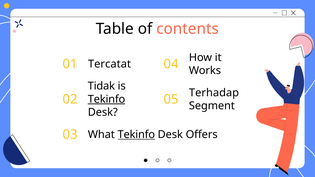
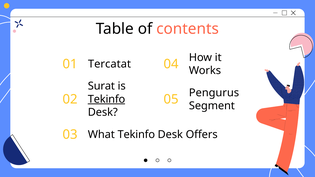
Tidak: Tidak -> Surat
Terhadap: Terhadap -> Pengurus
Tekinfo at (136, 135) underline: present -> none
